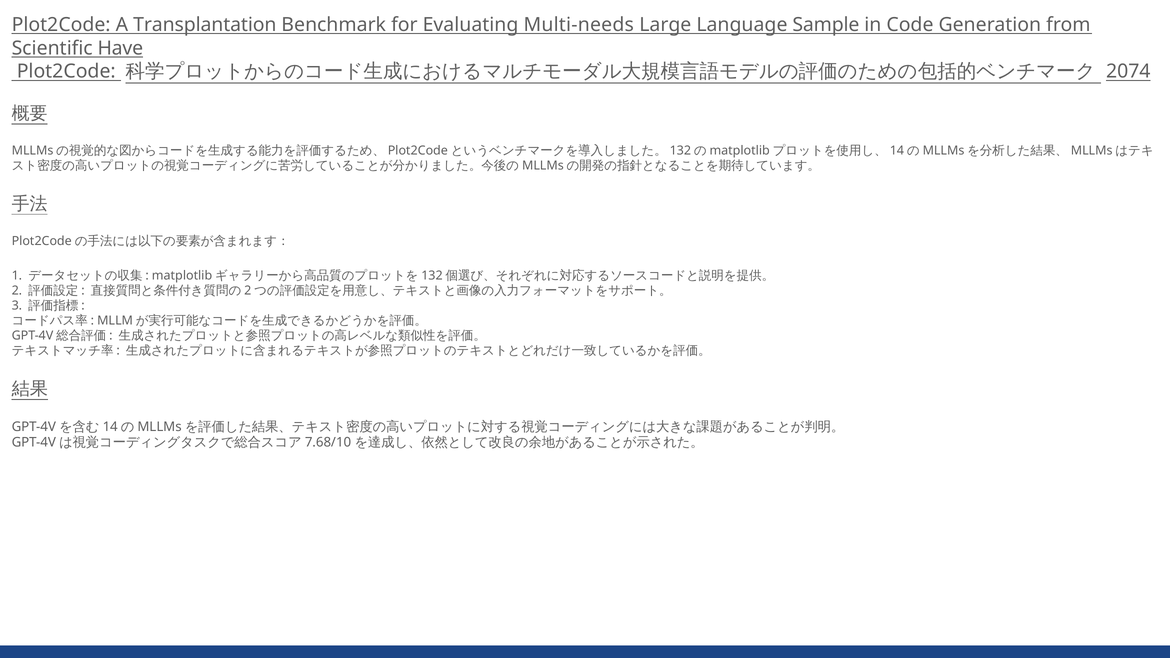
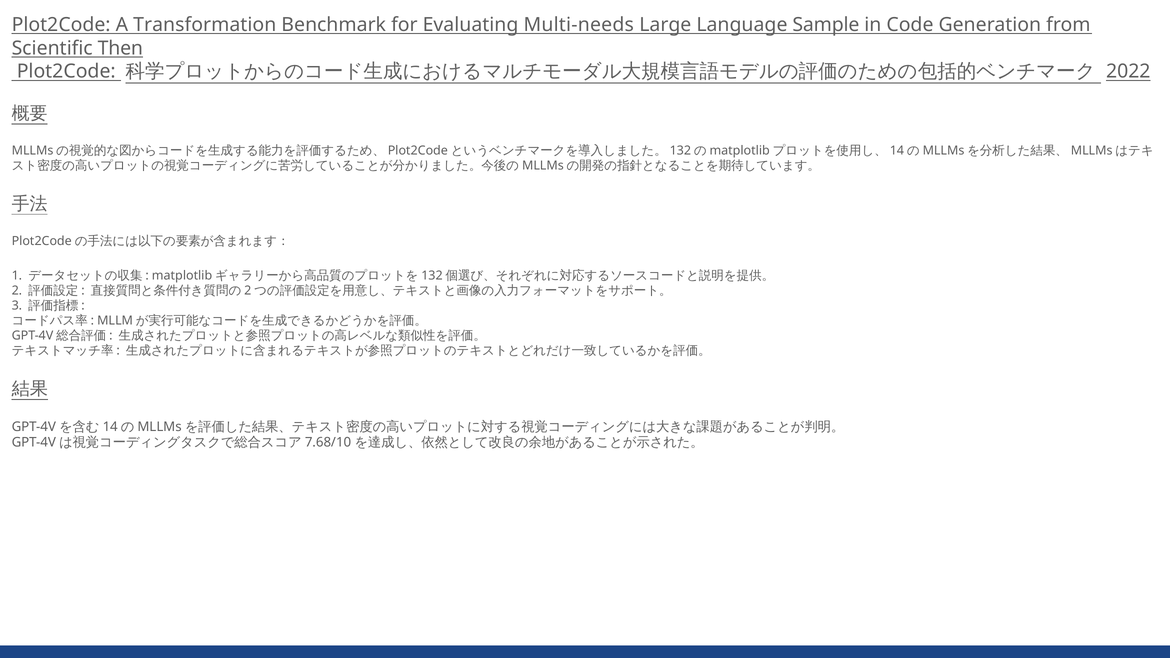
Transplantation: Transplantation -> Transformation
Have: Have -> Then
2074: 2074 -> 2022
